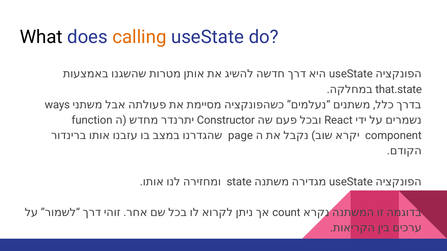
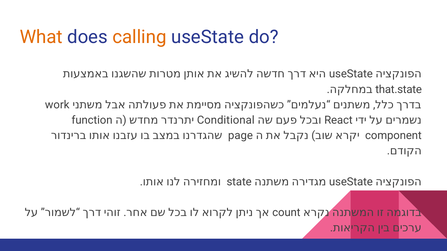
What colour: black -> orange
ways: ways -> work
Constructor: Constructor -> Conditional
